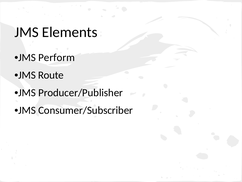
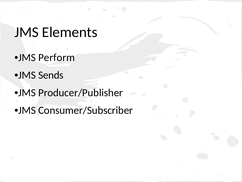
Route: Route -> Sends
